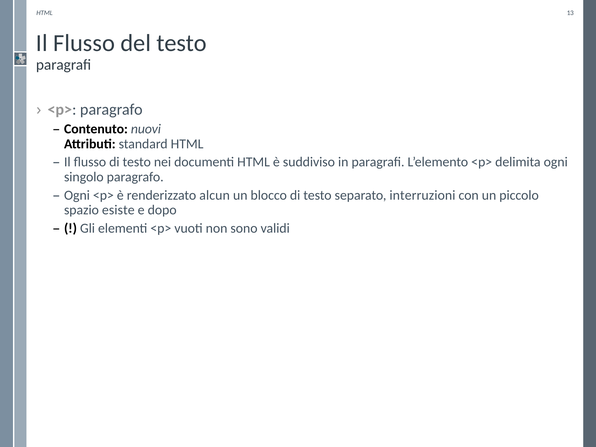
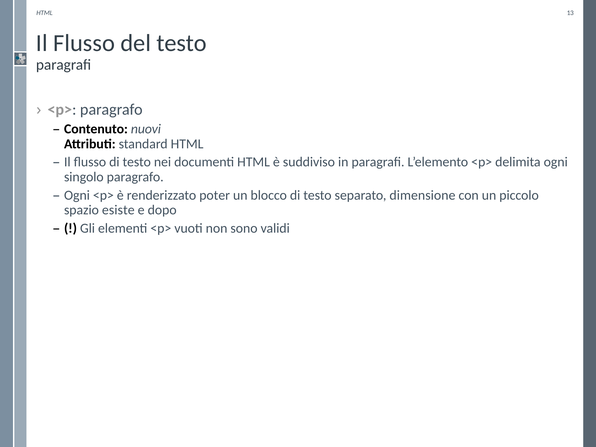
alcun: alcun -> poter
interruzioni: interruzioni -> dimensione
